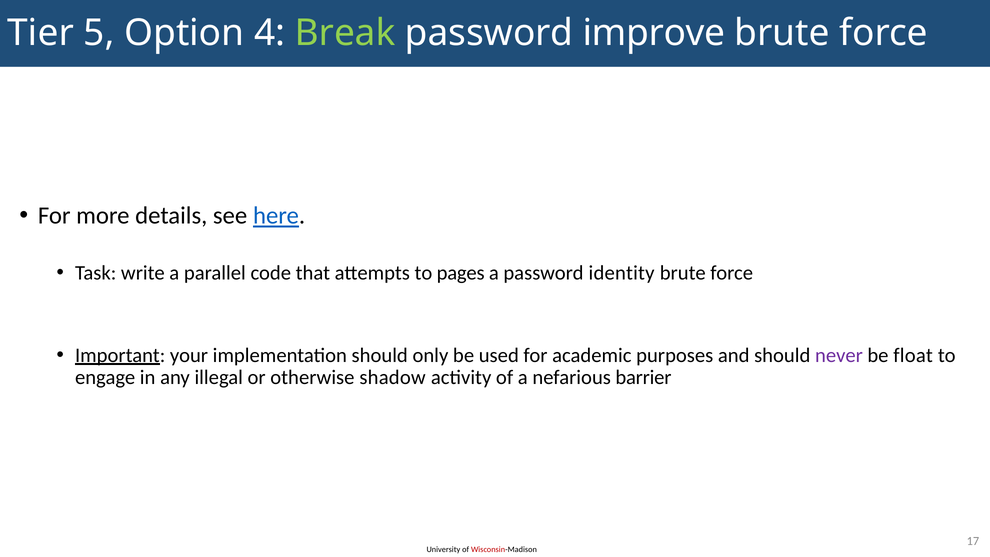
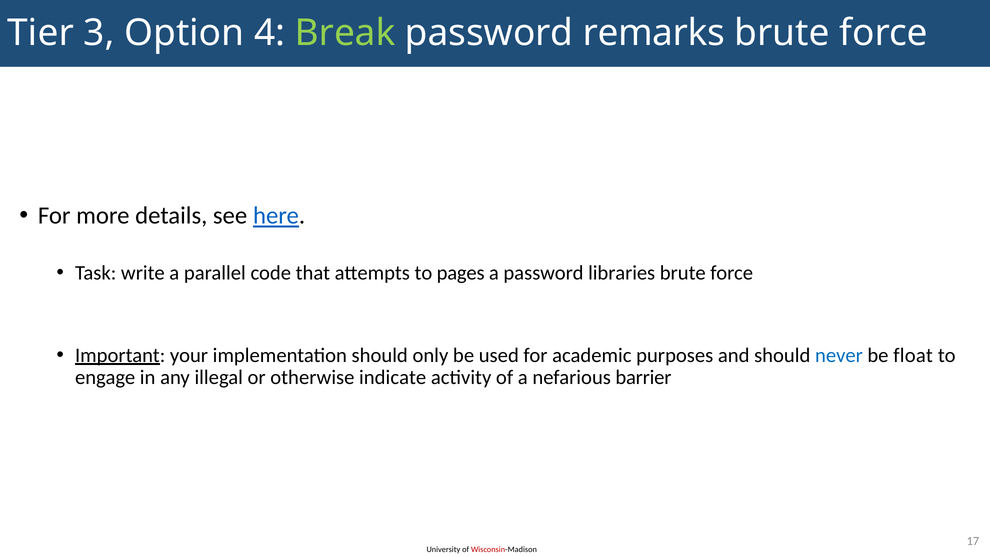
5: 5 -> 3
improve: improve -> remarks
identity: identity -> libraries
never colour: purple -> blue
shadow: shadow -> indicate
